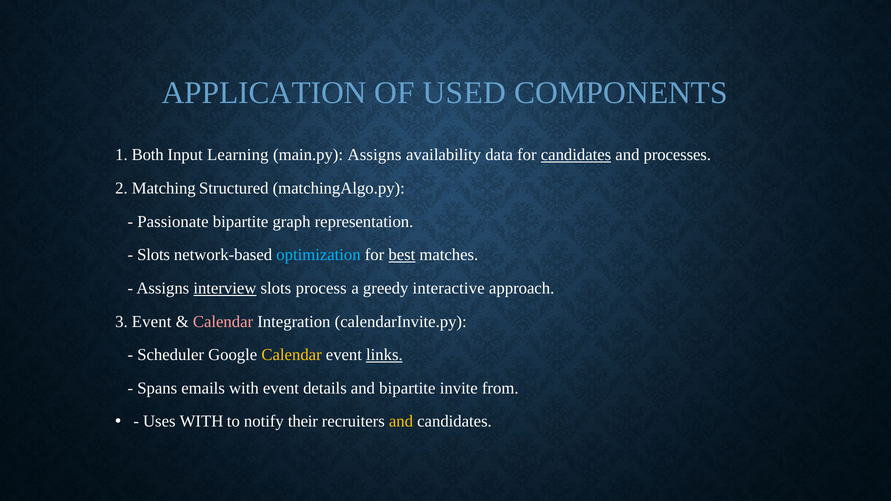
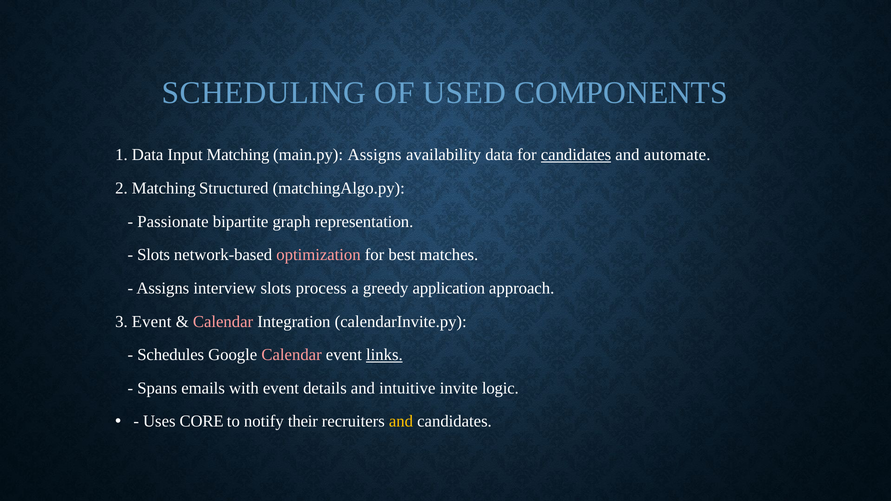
APPLICATION: APPLICATION -> SCHEDULING
1 Both: Both -> Data
Input Learning: Learning -> Matching
processes: processes -> automate
optimization colour: light blue -> pink
best underline: present -> none
interview underline: present -> none
interactive: interactive -> application
Scheduler: Scheduler -> Schedules
Calendar at (292, 355) colour: yellow -> pink
and bipartite: bipartite -> intuitive
from: from -> logic
Uses WITH: WITH -> CORE
